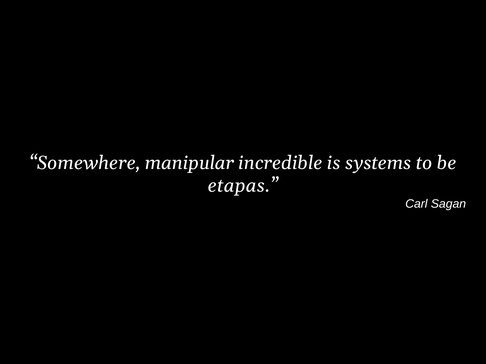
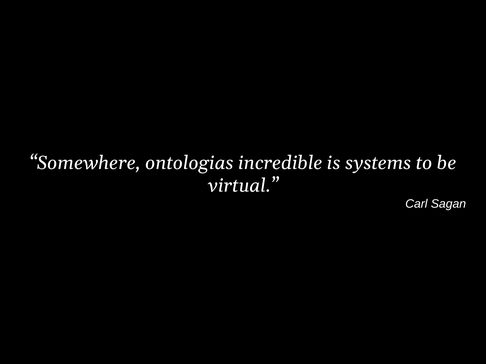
manipular: manipular -> ontologias
etapas: etapas -> virtual
